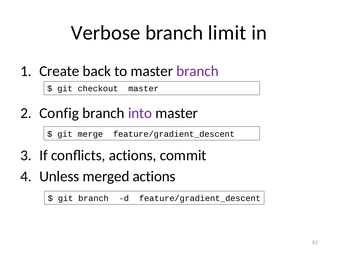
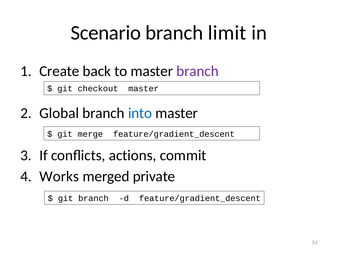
Verbose: Verbose -> Scenario
Config: Config -> Global
into colour: purple -> blue
Unless: Unless -> Works
merged actions: actions -> private
